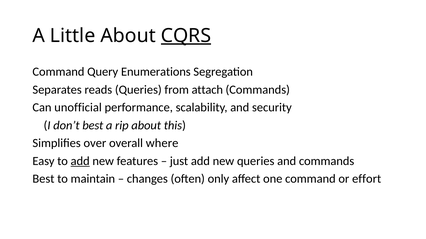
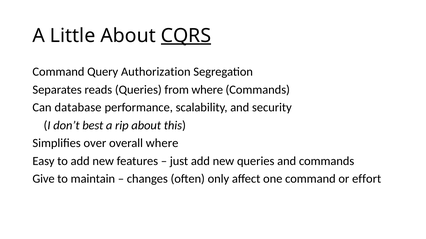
Enumerations: Enumerations -> Authorization
from attach: attach -> where
unofficial: unofficial -> database
add at (80, 161) underline: present -> none
Best at (43, 179): Best -> Give
